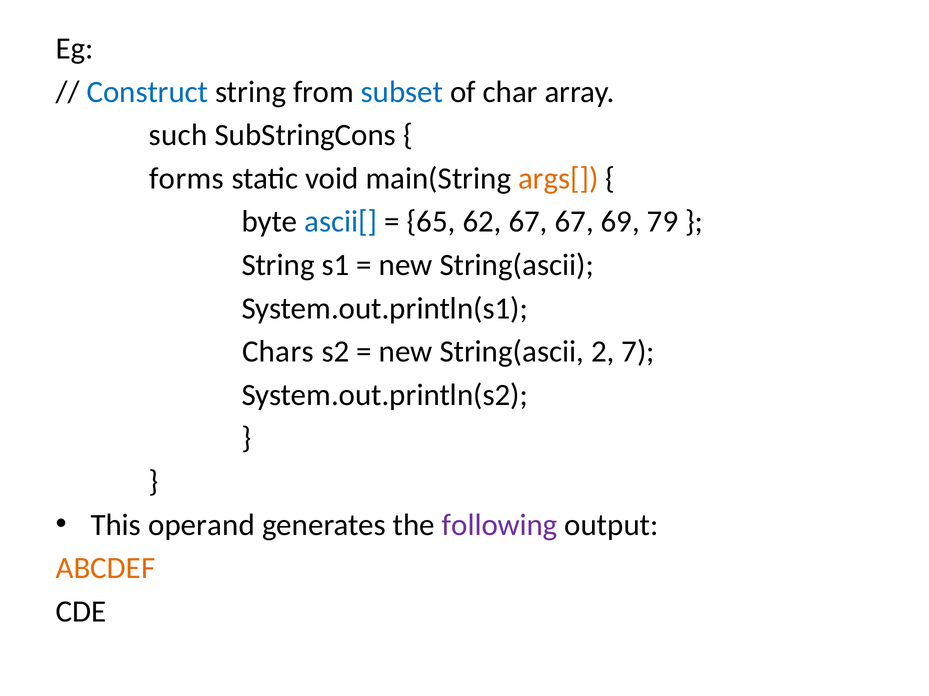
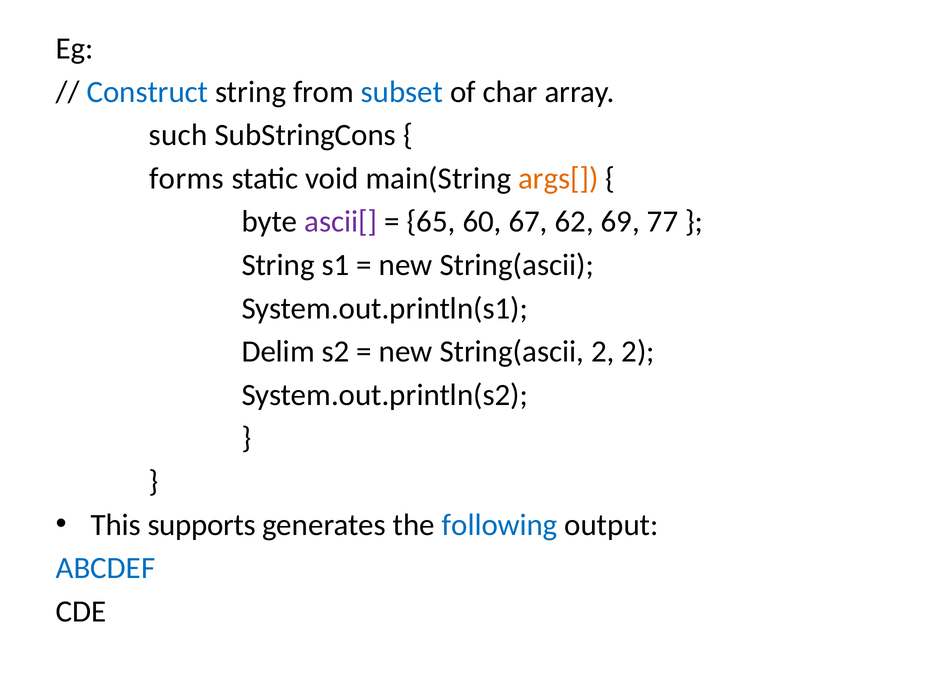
ascii[ colour: blue -> purple
62: 62 -> 60
67 67: 67 -> 62
79: 79 -> 77
Chars: Chars -> Delim
2 7: 7 -> 2
operand: operand -> supports
following colour: purple -> blue
ABCDEF colour: orange -> blue
